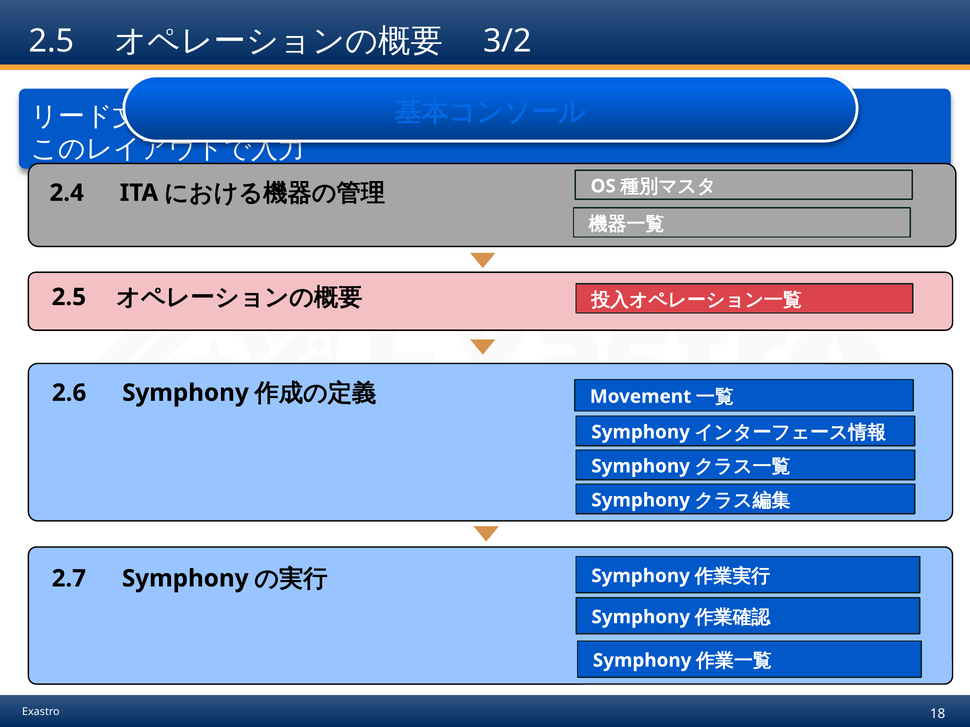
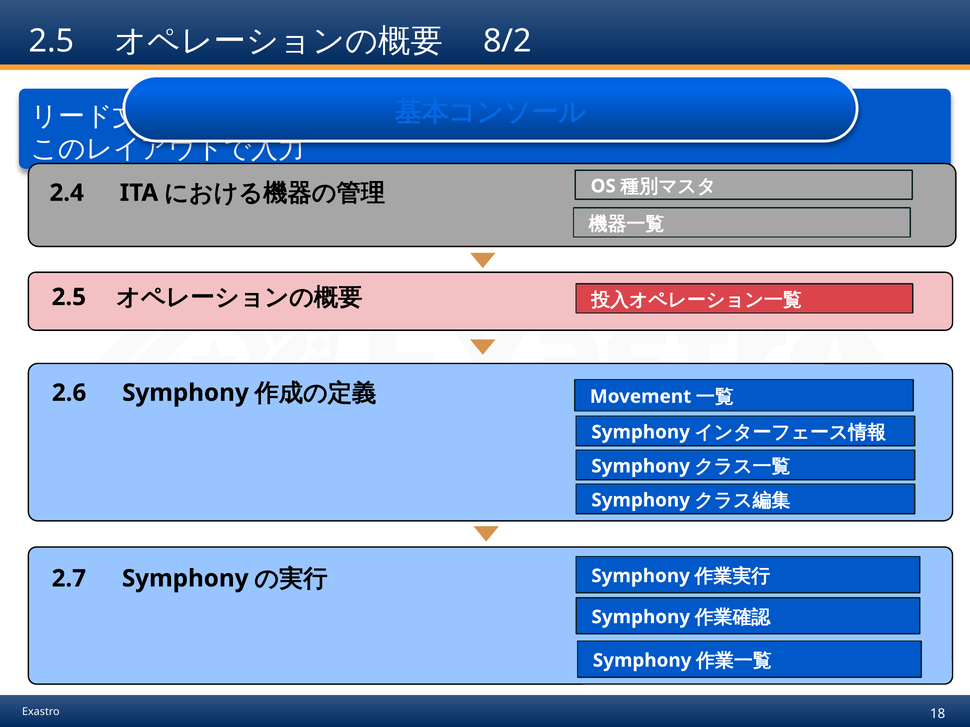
3/2: 3/2 -> 8/2
